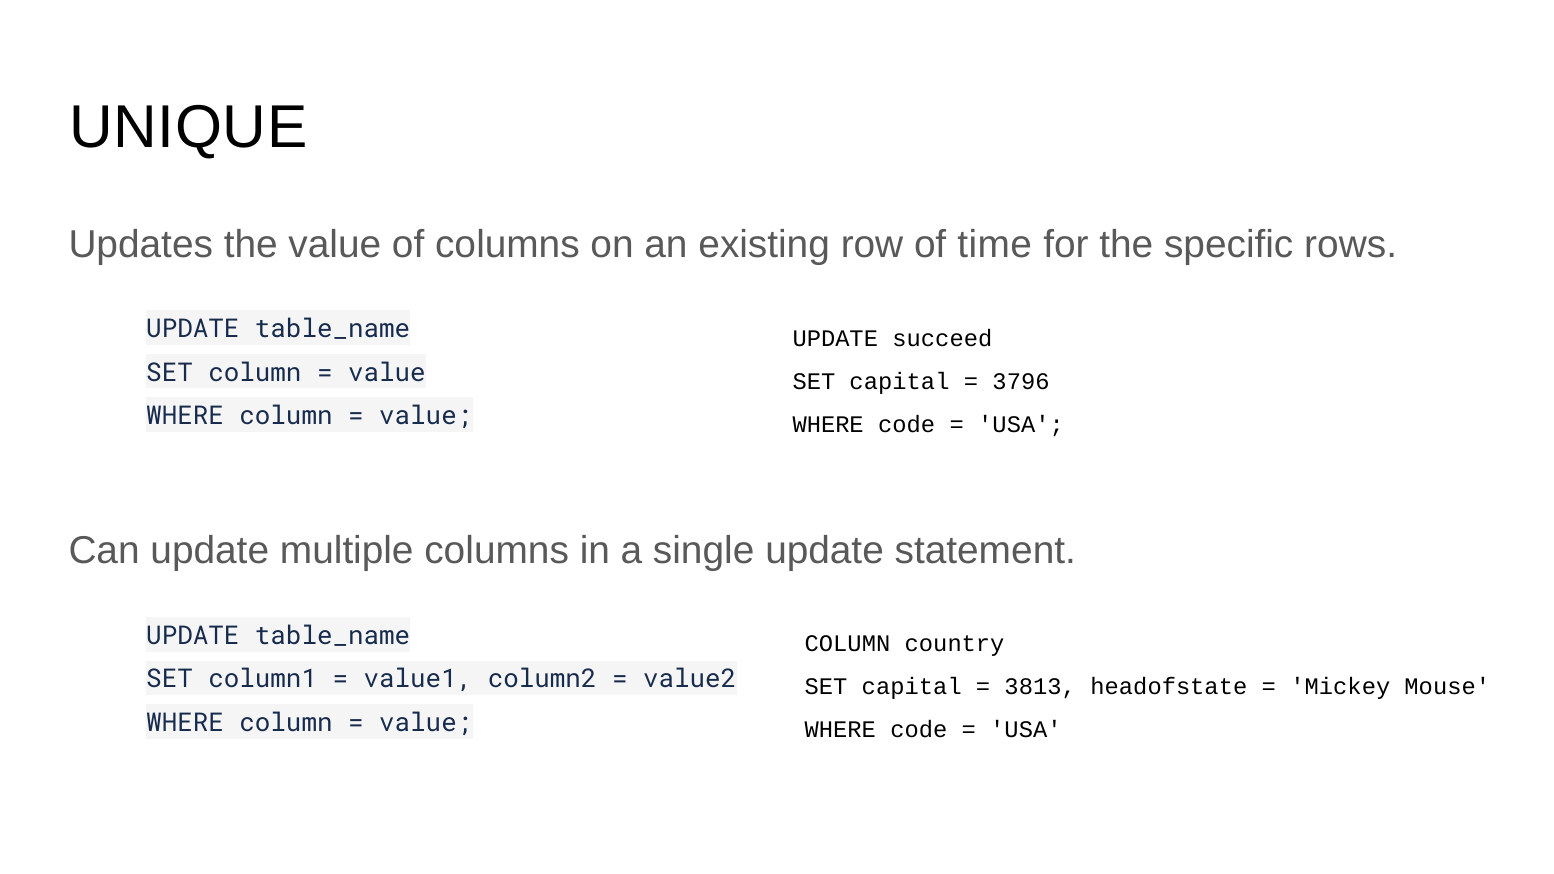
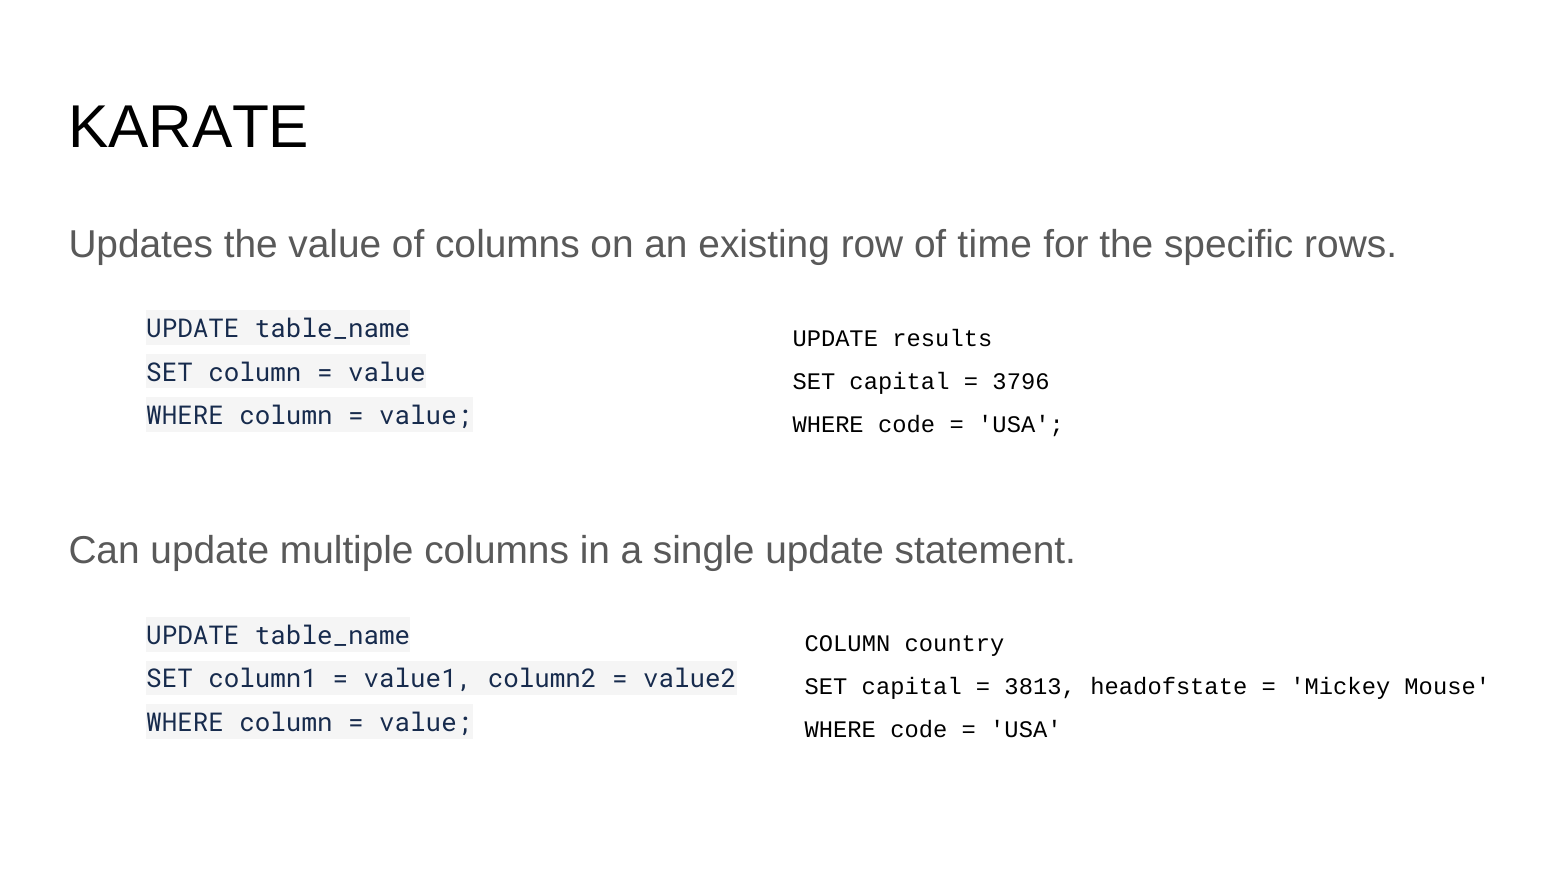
UNIQUE: UNIQUE -> KARATE
succeed: succeed -> results
